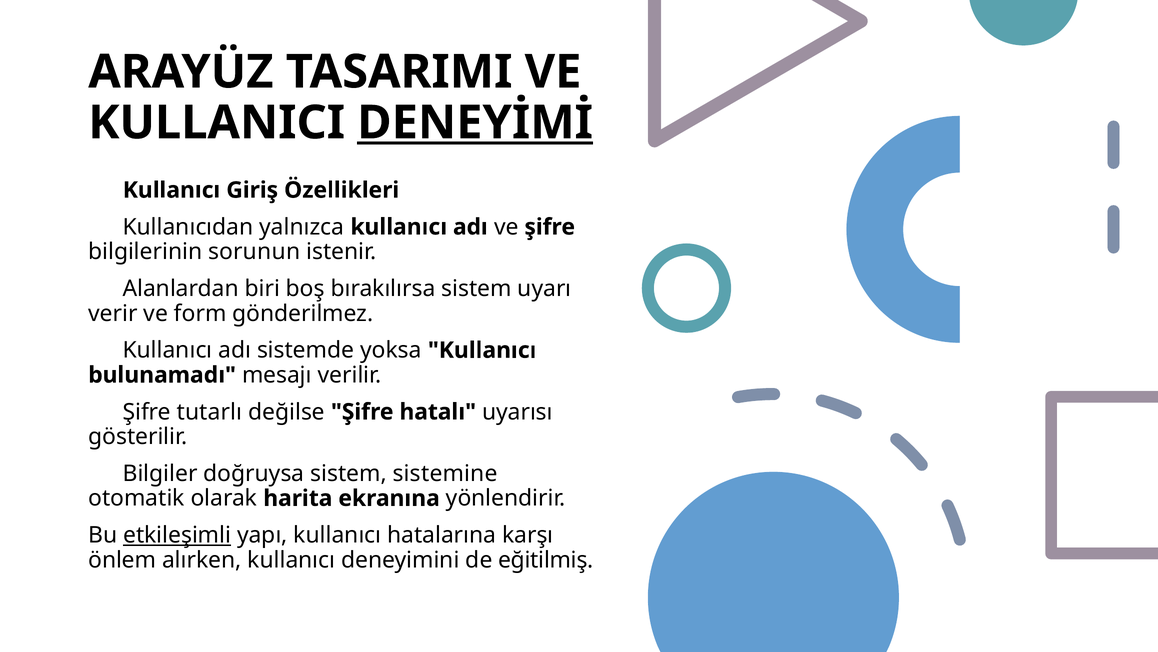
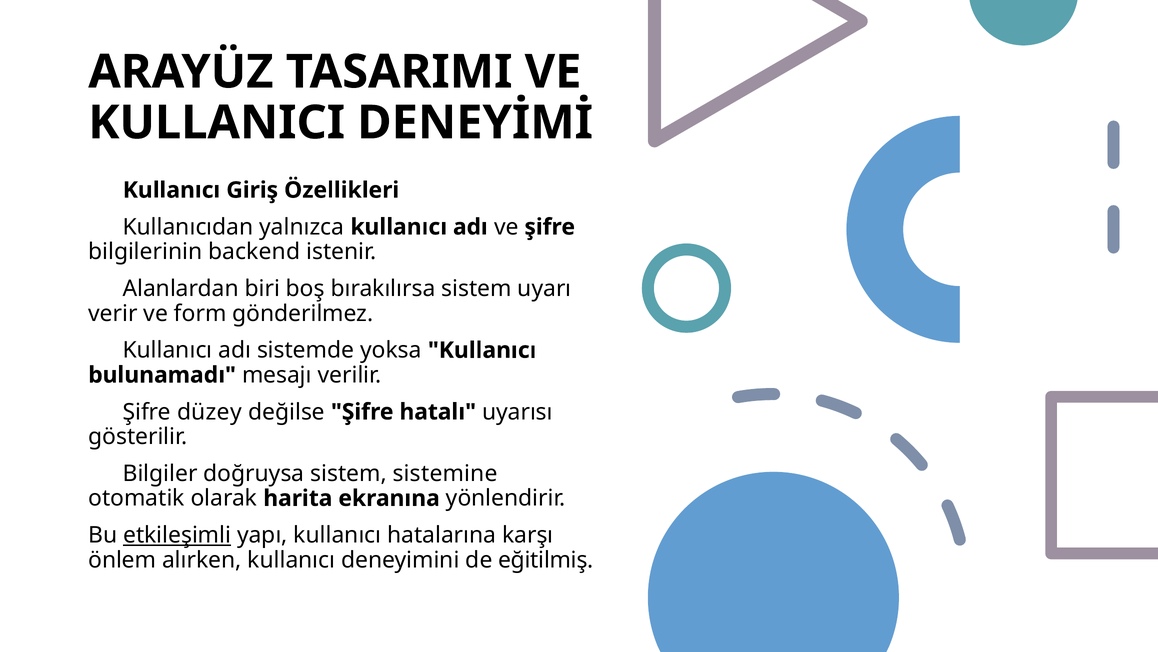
DENEYİMİ underline: present -> none
sorunun: sorunun -> backend
tutarlı: tutarlı -> düzey
